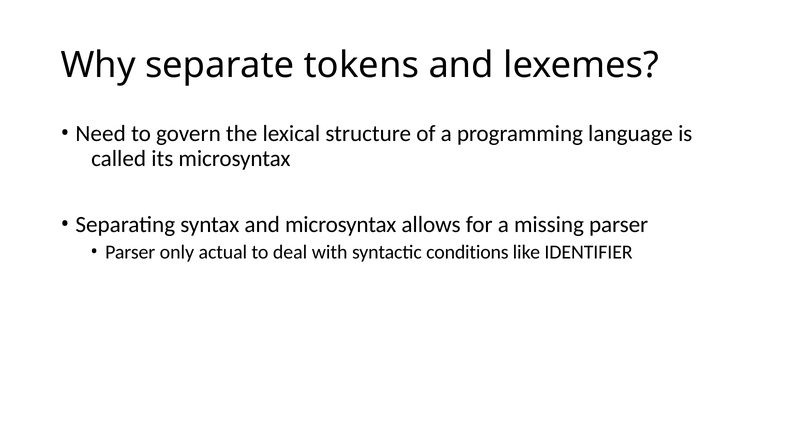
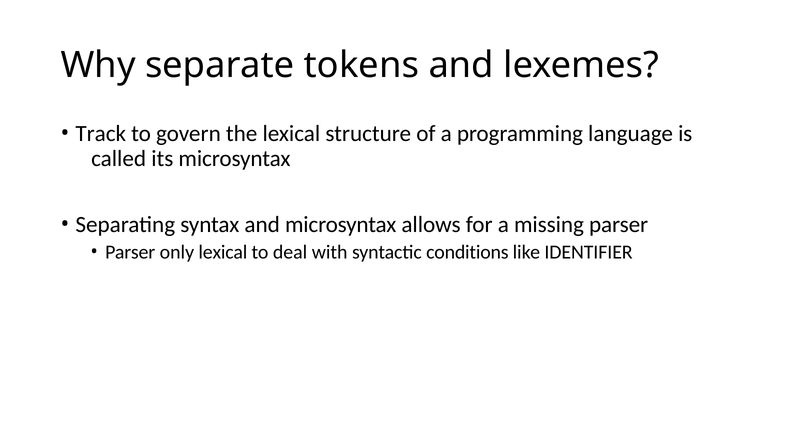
Need: Need -> Track
only actual: actual -> lexical
